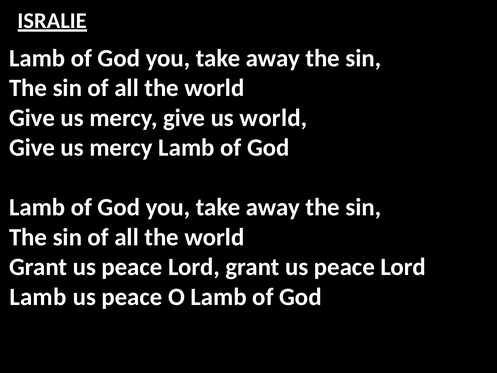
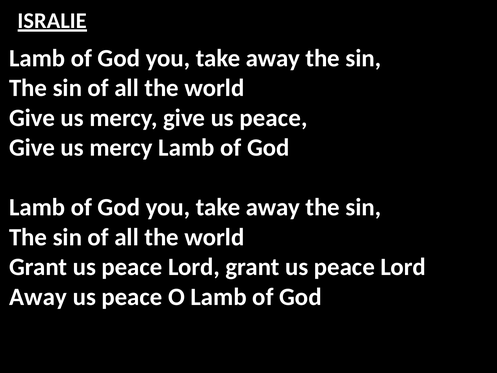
give us world: world -> peace
Lamb at (38, 297): Lamb -> Away
